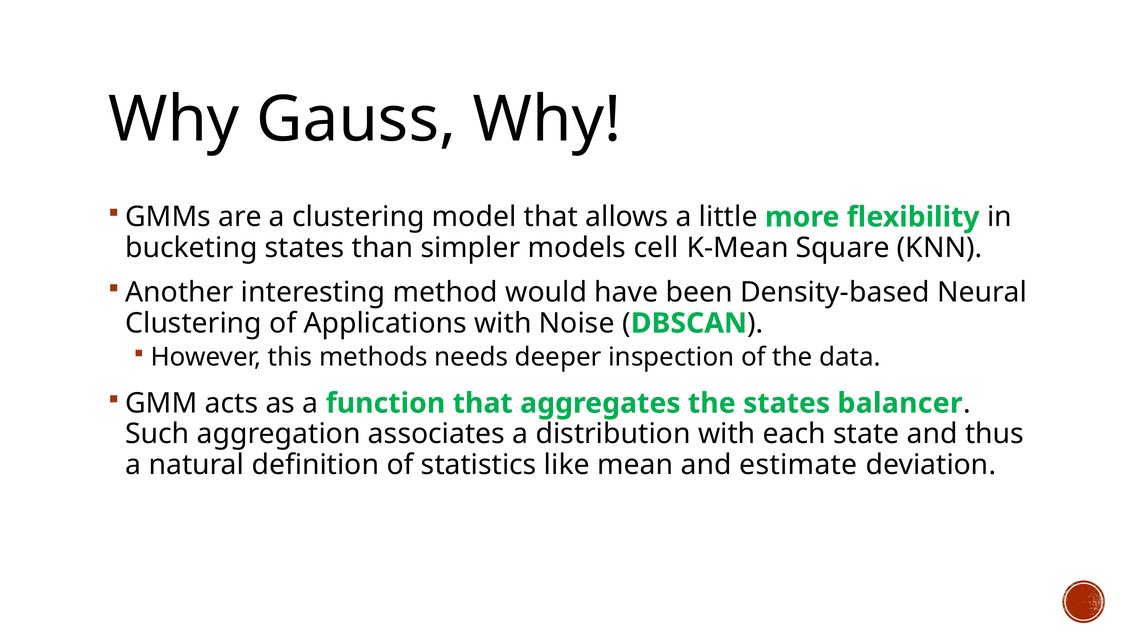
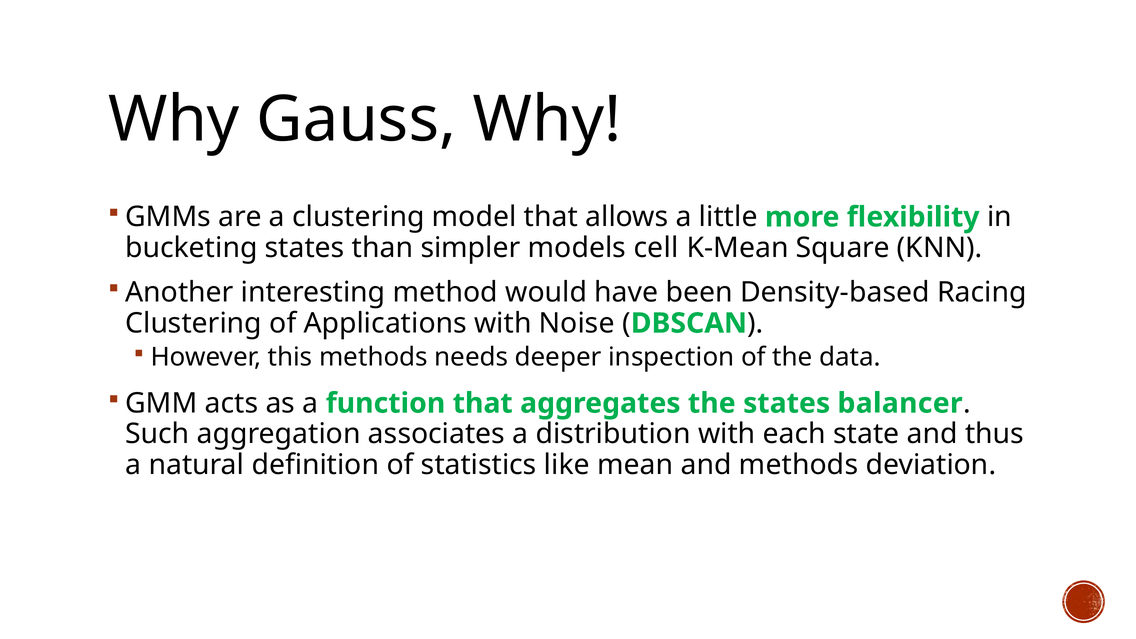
Neural: Neural -> Racing
and estimate: estimate -> methods
